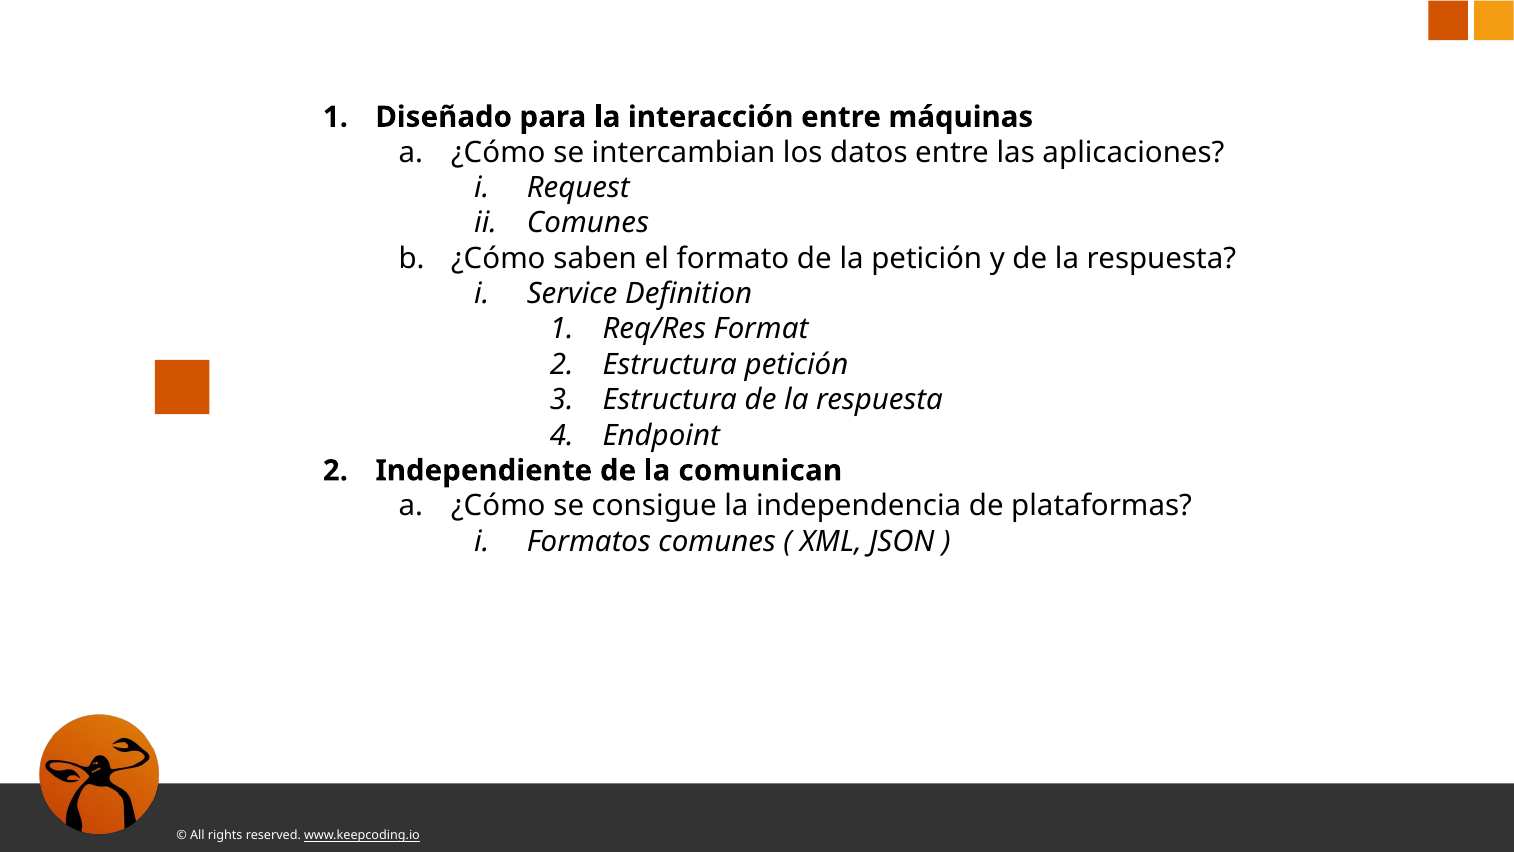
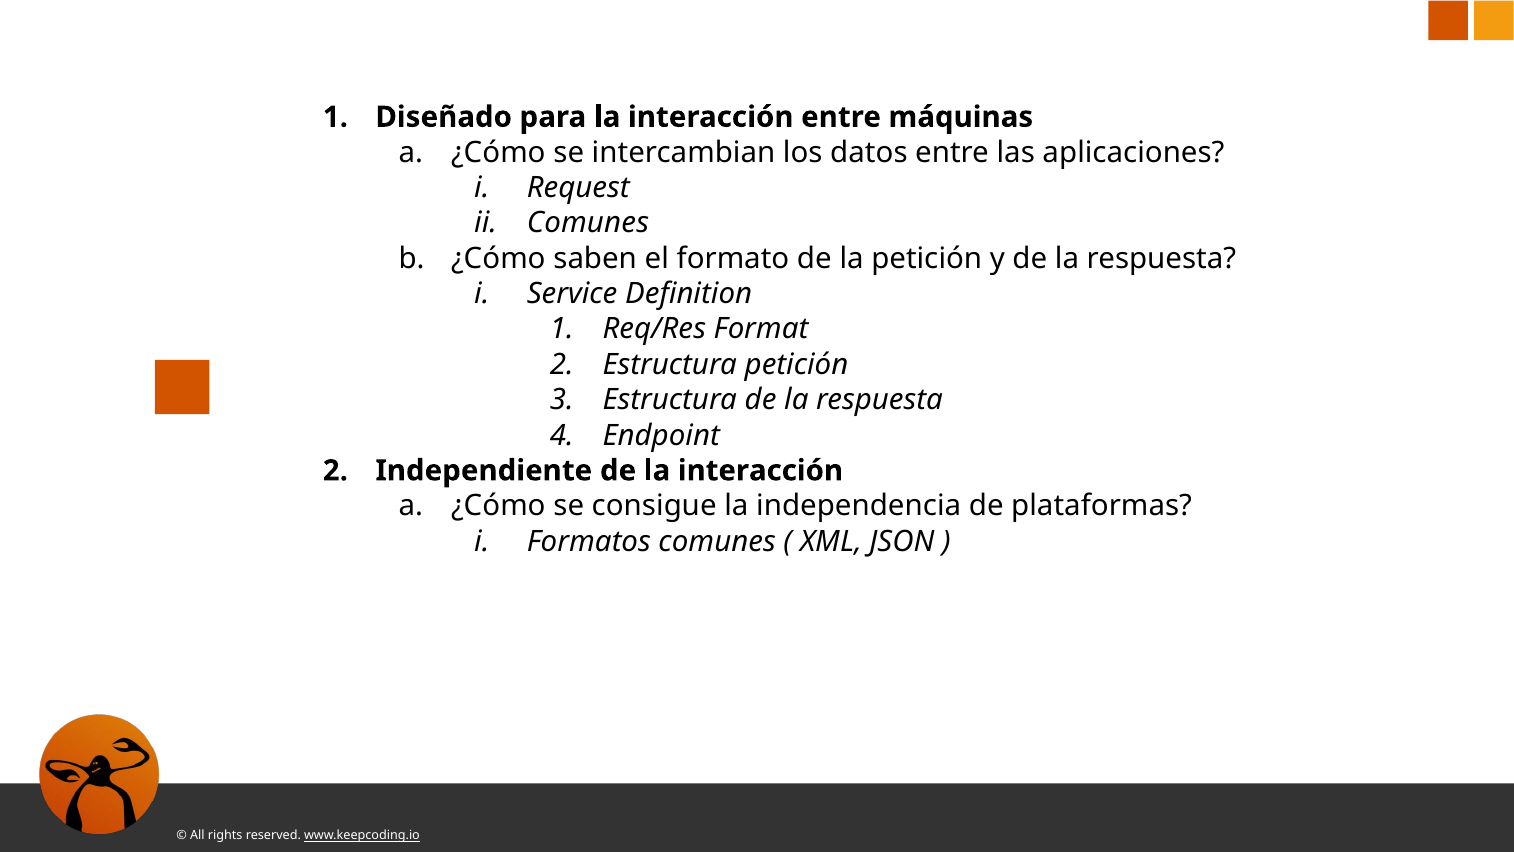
de la comunican: comunican -> interacción
